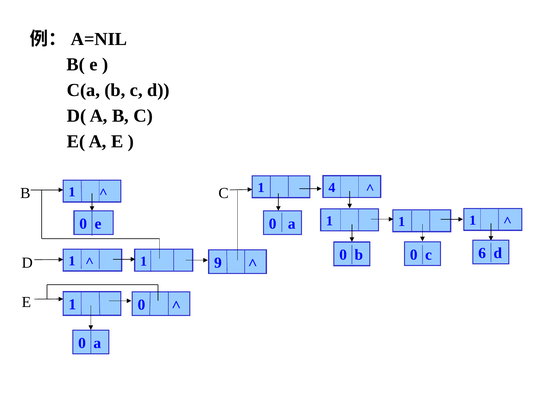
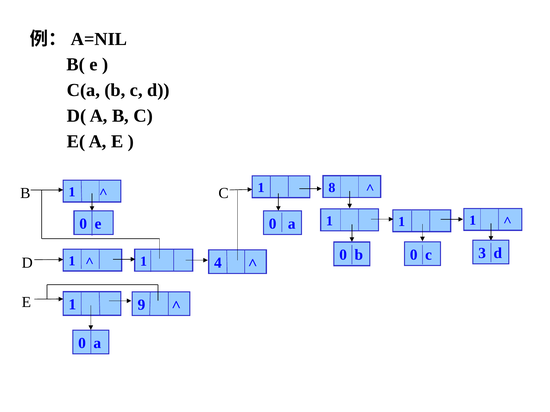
4: 4 -> 8
6: 6 -> 3
9: 9 -> 4
1 0: 0 -> 9
